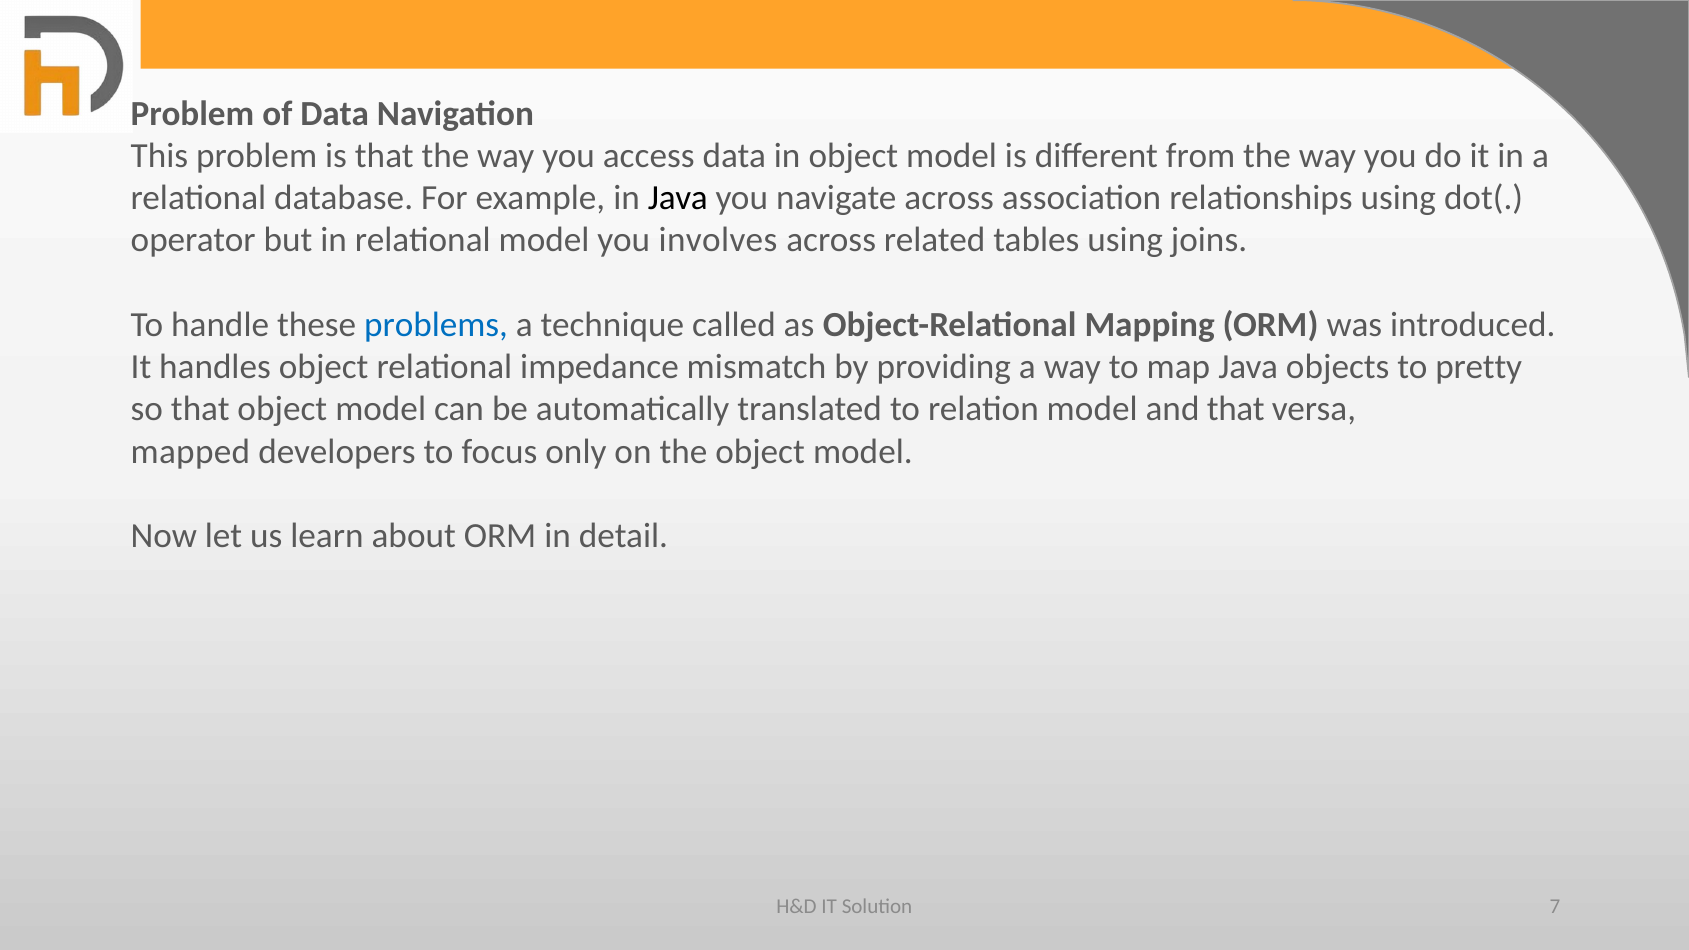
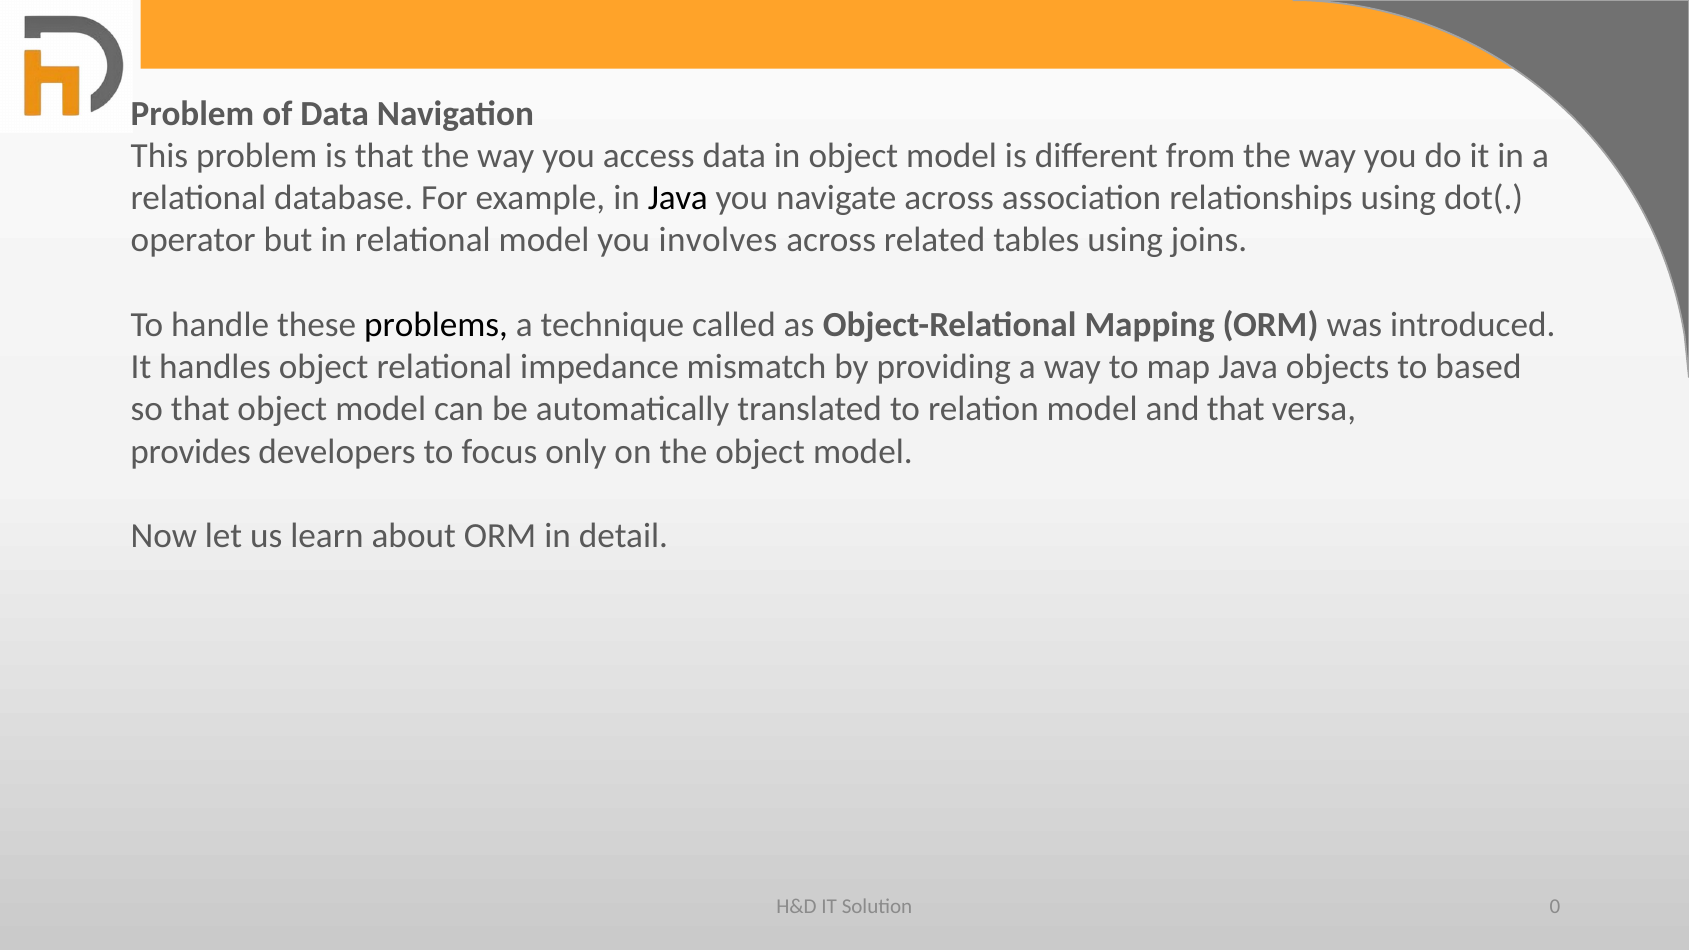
problems colour: blue -> black
pretty: pretty -> based
mapped: mapped -> provides
7: 7 -> 0
